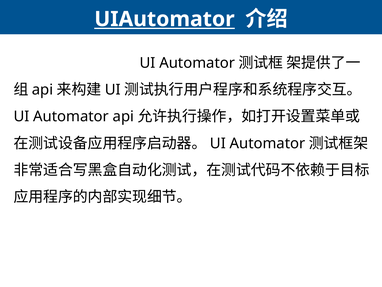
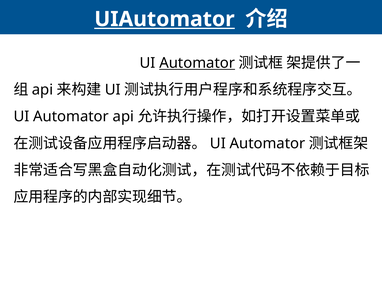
Automator at (197, 63) underline: none -> present
